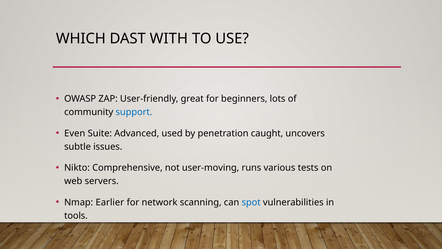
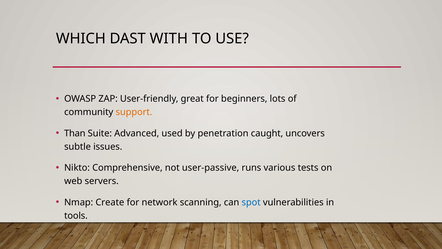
support colour: blue -> orange
Even: Even -> Than
user-moving: user-moving -> user-passive
Earlier: Earlier -> Create
